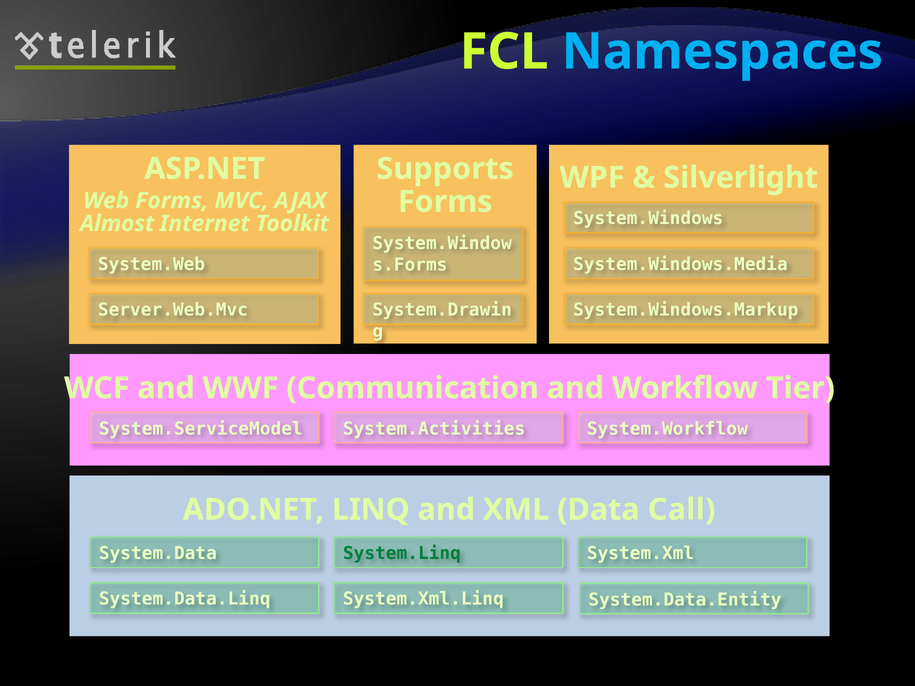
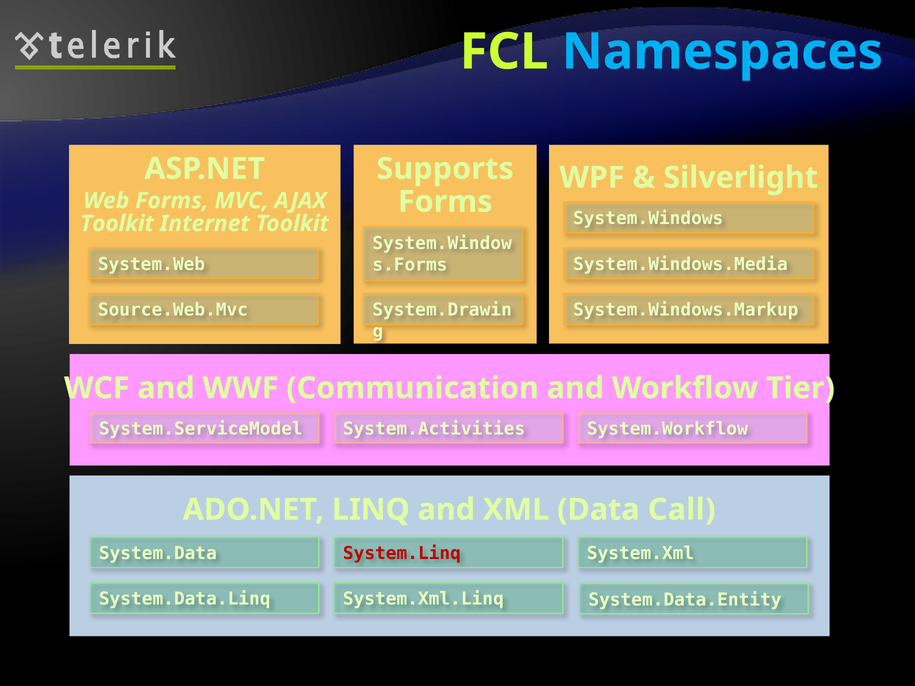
Almost at (117, 224): Almost -> Toolkit
Server.Web.Mvc: Server.Web.Mvc -> Source.Web.Mvc
System.Linq colour: green -> red
